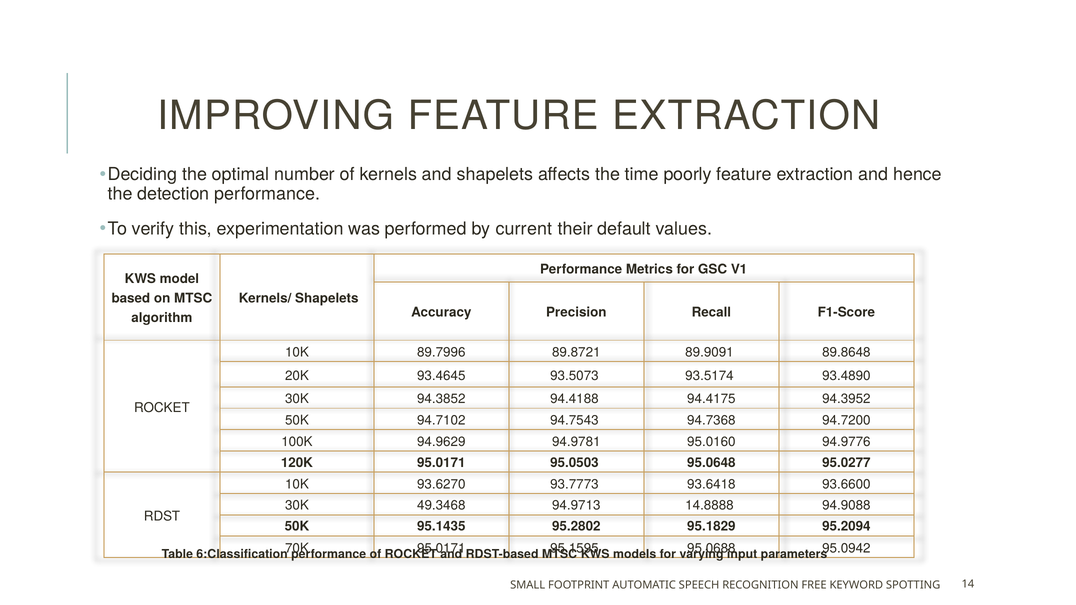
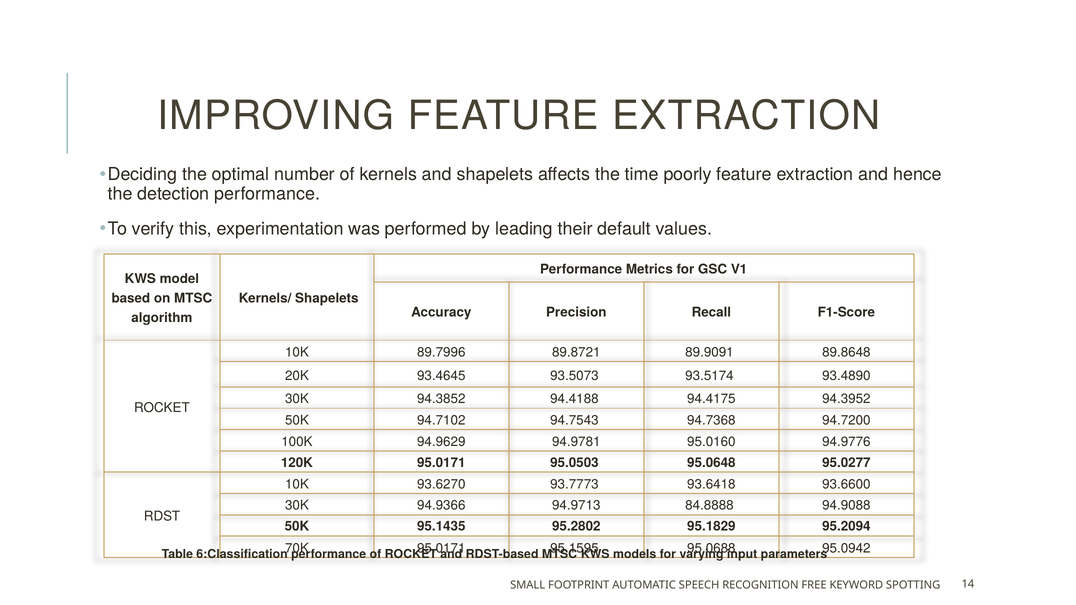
current: current -> leading
49.3468: 49.3468 -> 94.9366
14.8888: 14.8888 -> 84.8888
